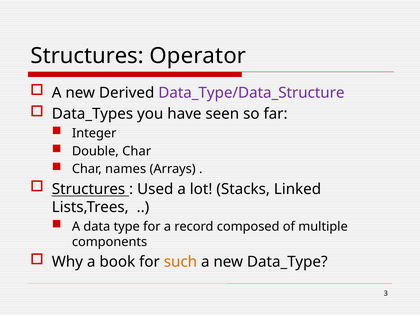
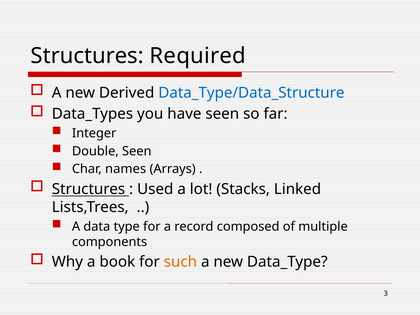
Operator: Operator -> Required
Data_Type/Data_Structure colour: purple -> blue
Double Char: Char -> Seen
